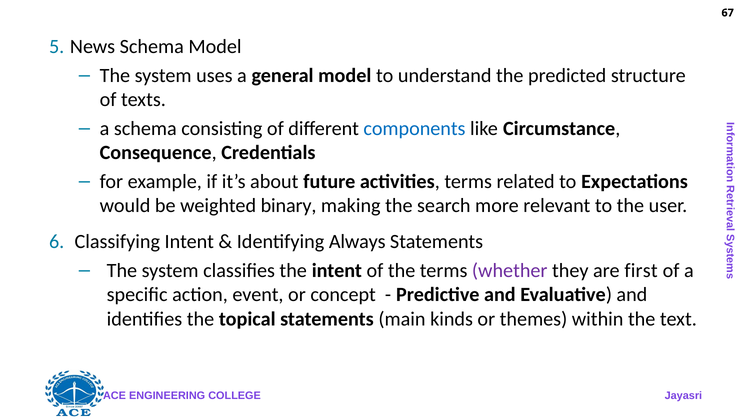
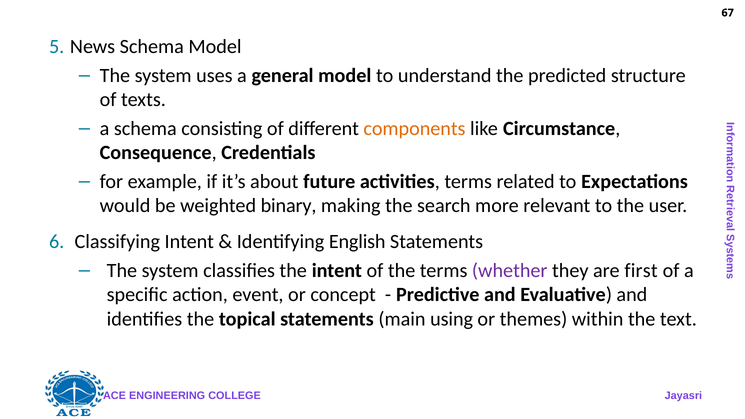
components colour: blue -> orange
Always: Always -> English
kinds: kinds -> using
